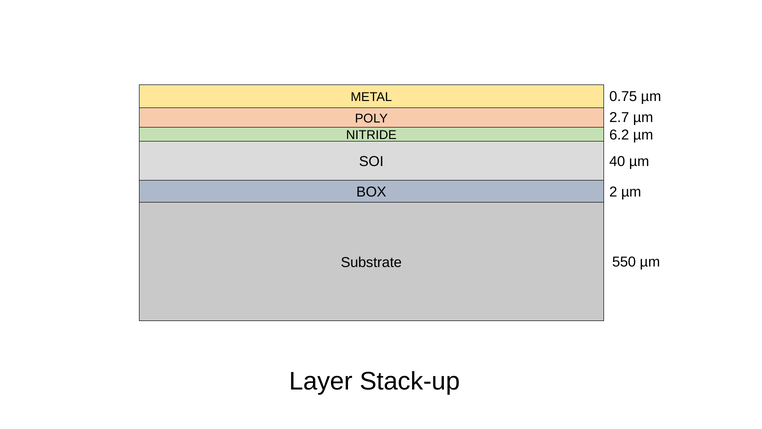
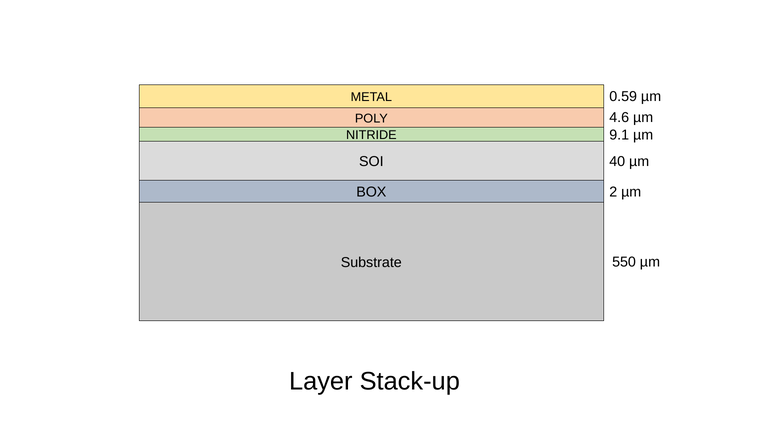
0.75: 0.75 -> 0.59
2.7: 2.7 -> 4.6
6.2: 6.2 -> 9.1
